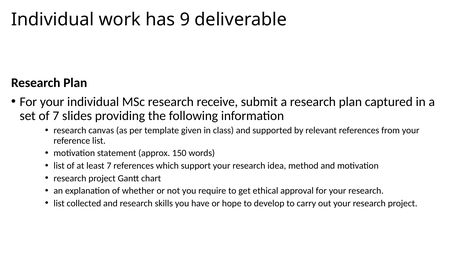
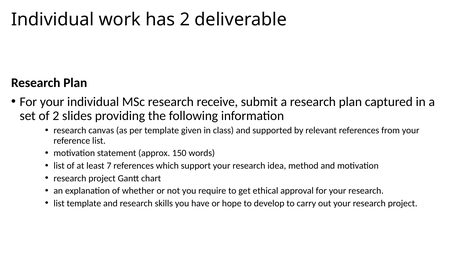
has 9: 9 -> 2
of 7: 7 -> 2
list collected: collected -> template
